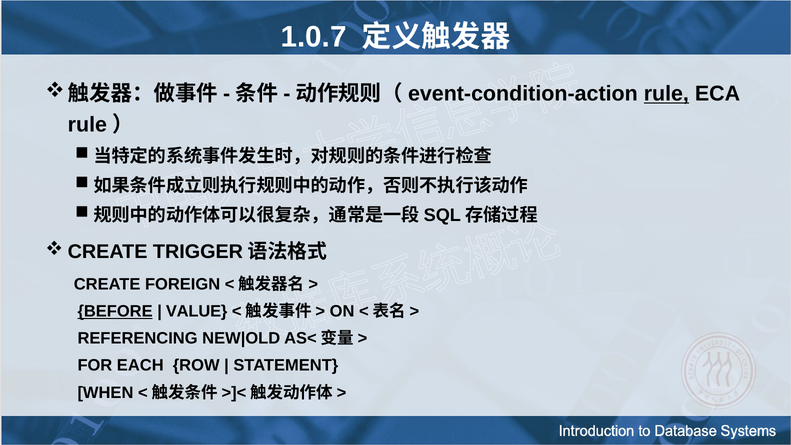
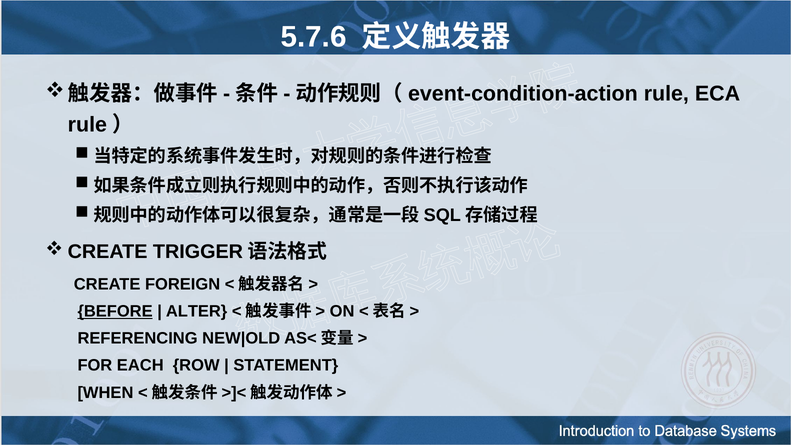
1.0.7: 1.0.7 -> 5.7.6
rule at (666, 94) underline: present -> none
VALUE: VALUE -> ALTER
